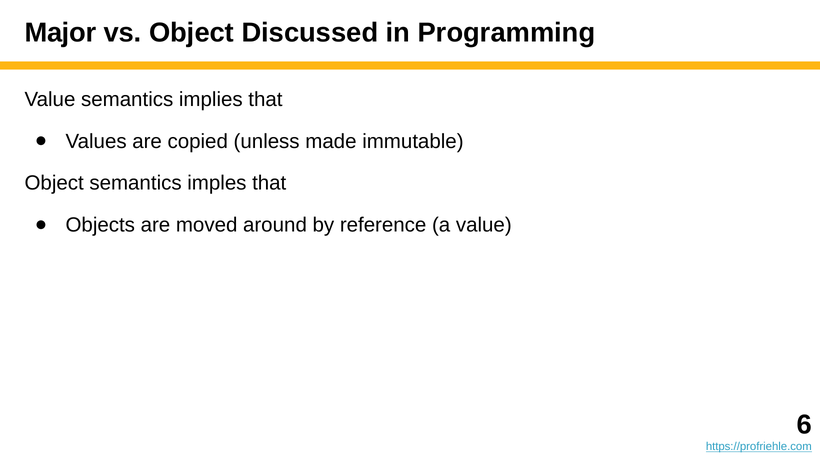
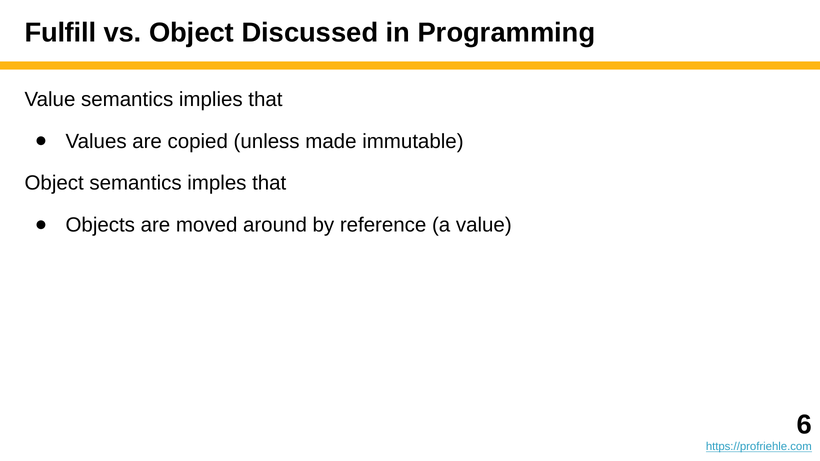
Major: Major -> Fulfill
